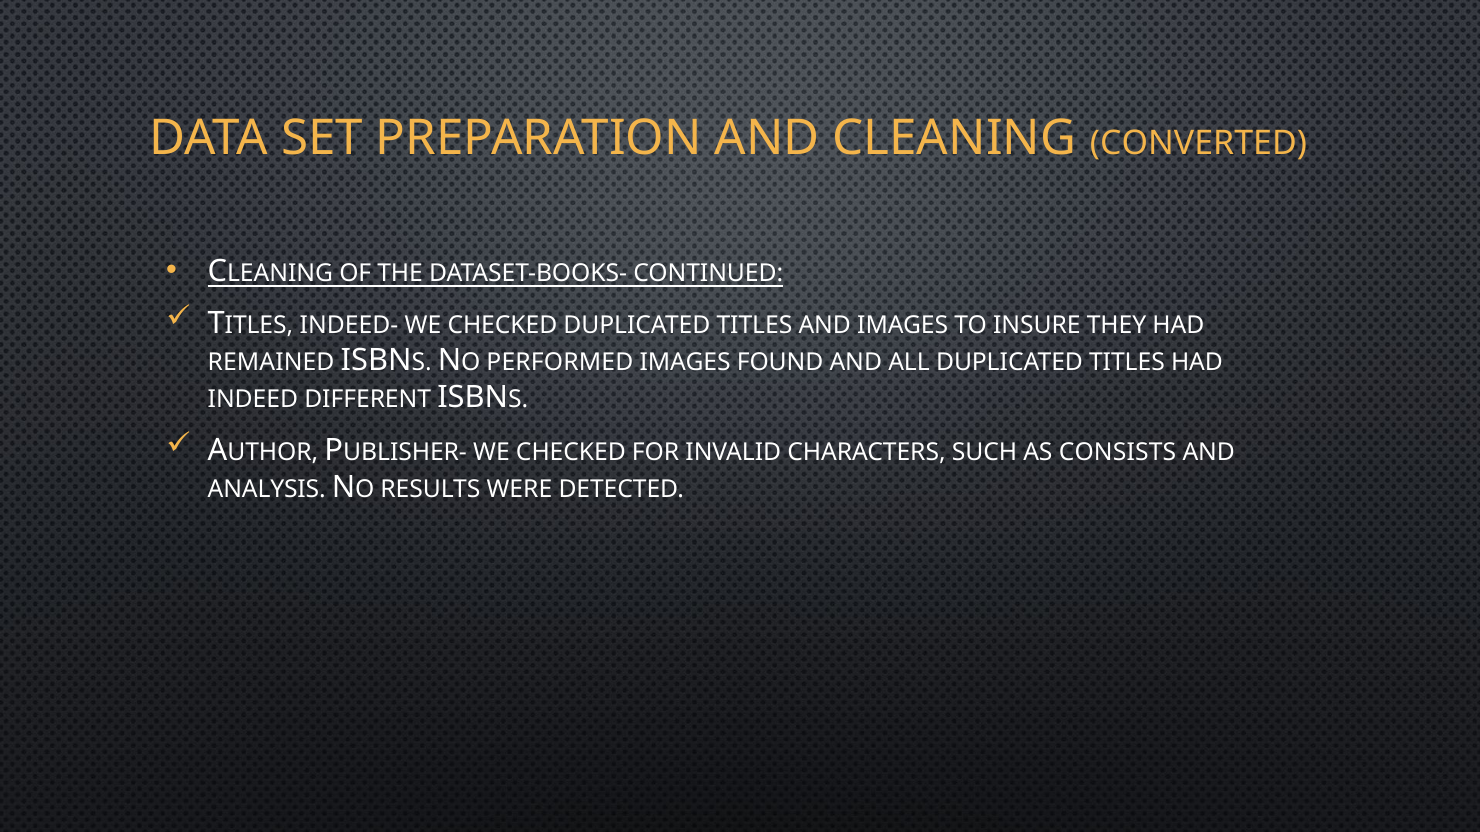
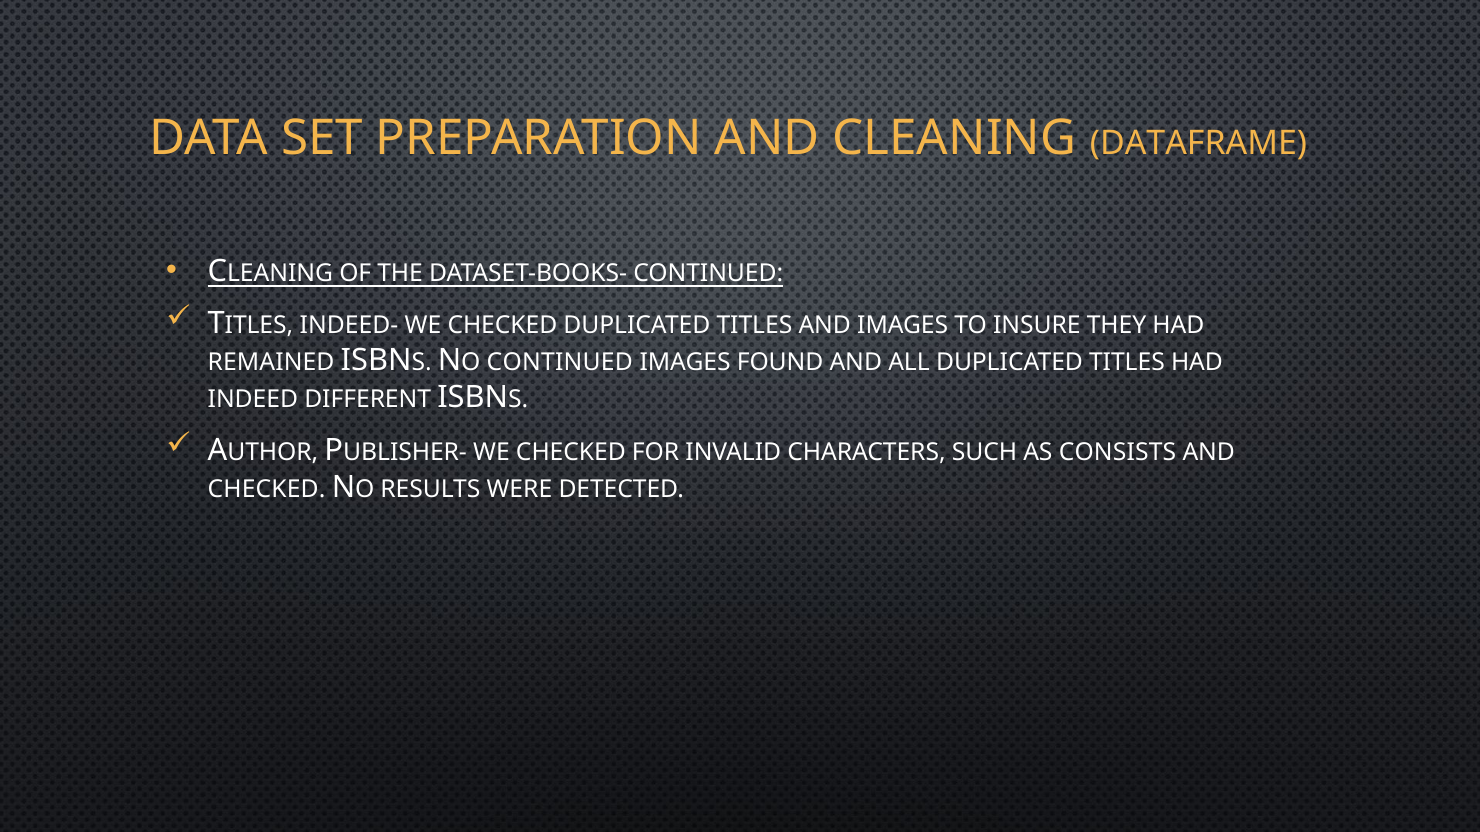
CONVERTED: CONVERTED -> DATAFRAME
PERFORMED at (560, 363): PERFORMED -> CONTINUED
ANALYSIS at (267, 489): ANALYSIS -> CHECKED
